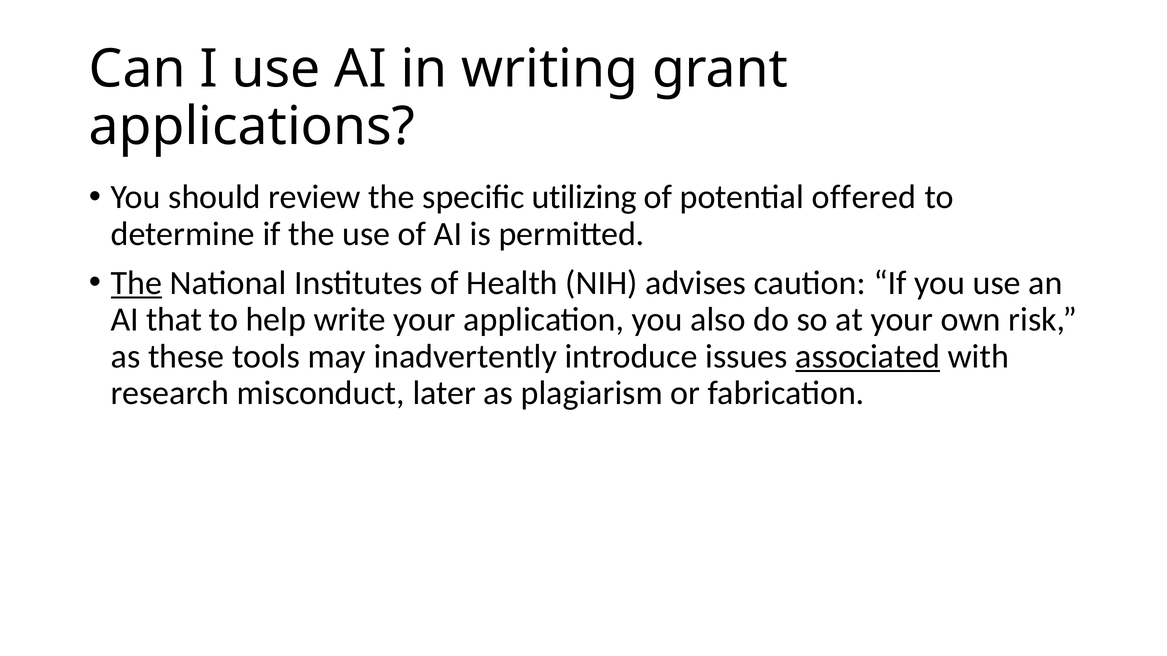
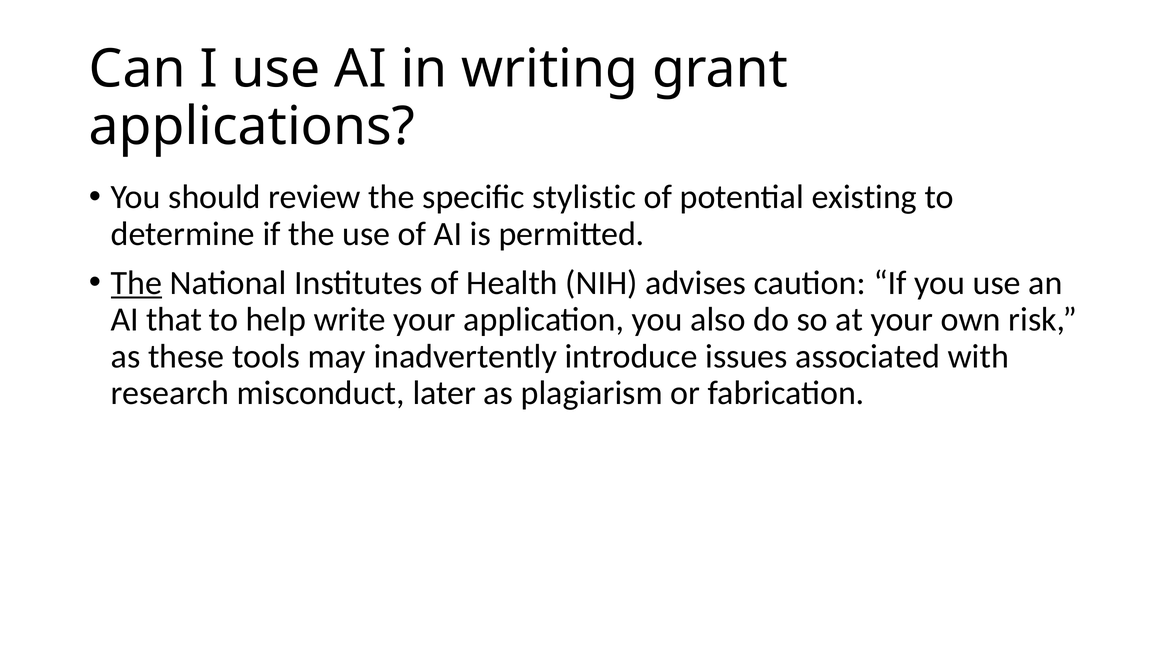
utilizing: utilizing -> stylistic
offered: offered -> existing
associated underline: present -> none
